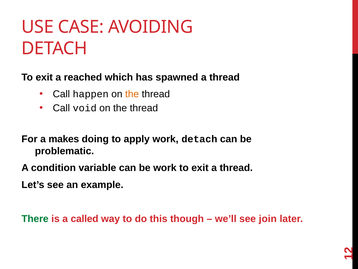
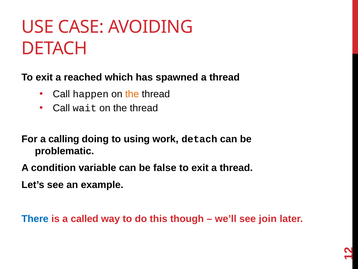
void: void -> wait
makes: makes -> calling
apply: apply -> using
be work: work -> false
There colour: green -> blue
